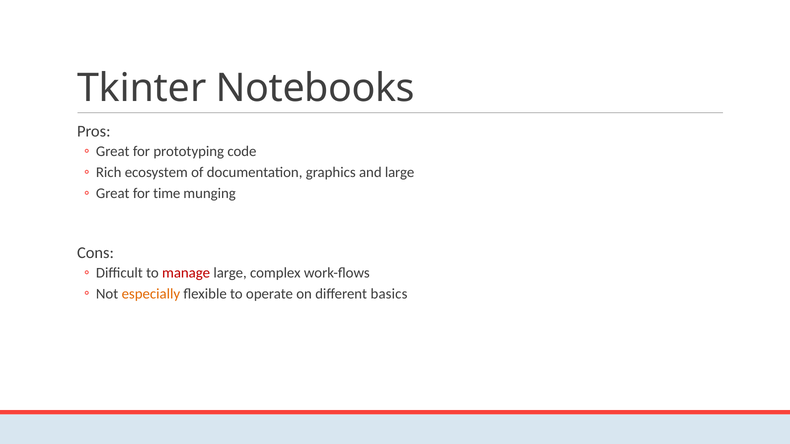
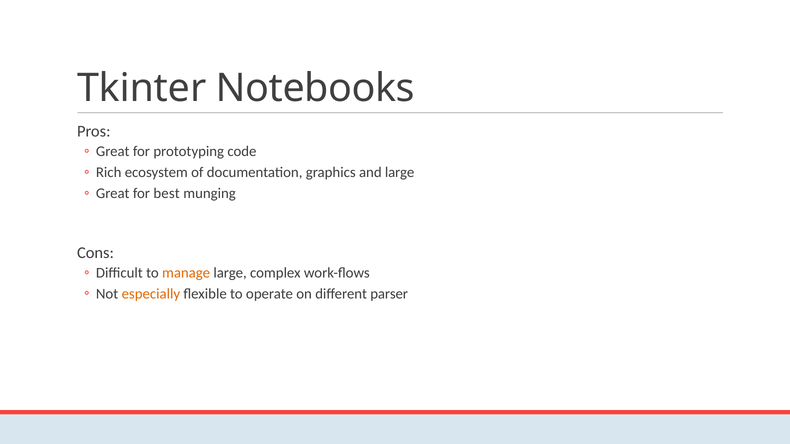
time: time -> best
manage colour: red -> orange
basics: basics -> parser
